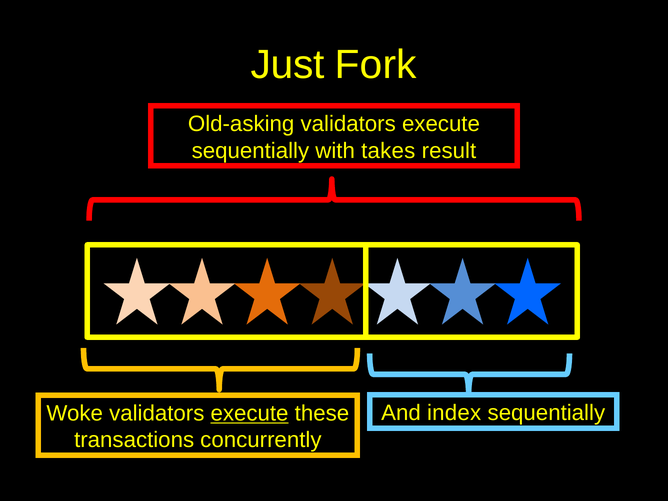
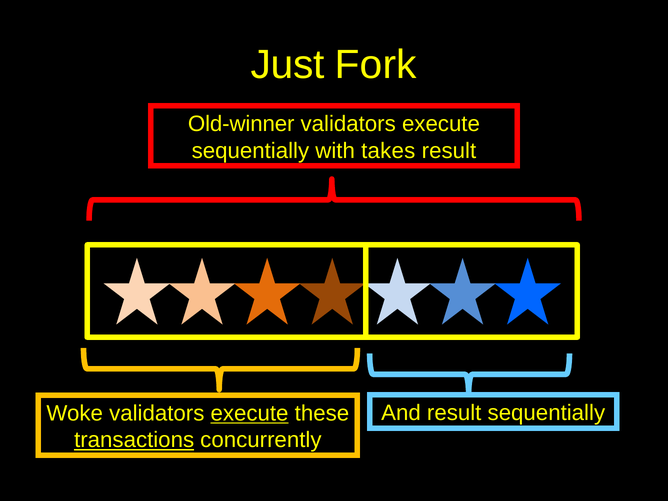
Old-asking: Old-asking -> Old-winner
And index: index -> result
transactions underline: none -> present
